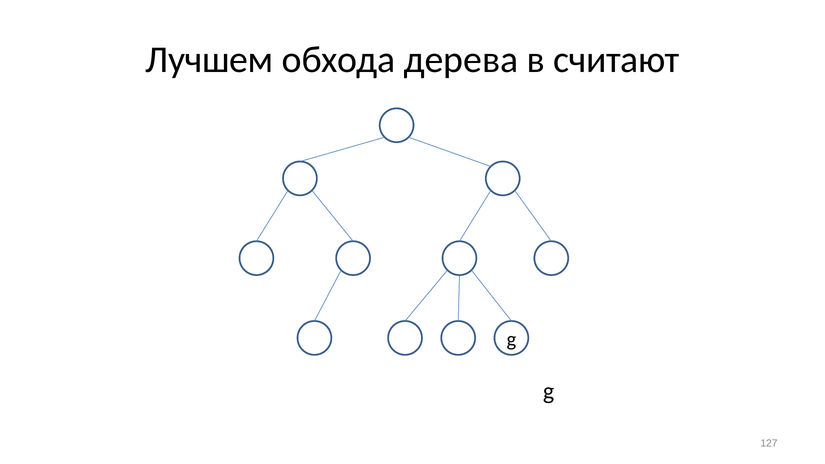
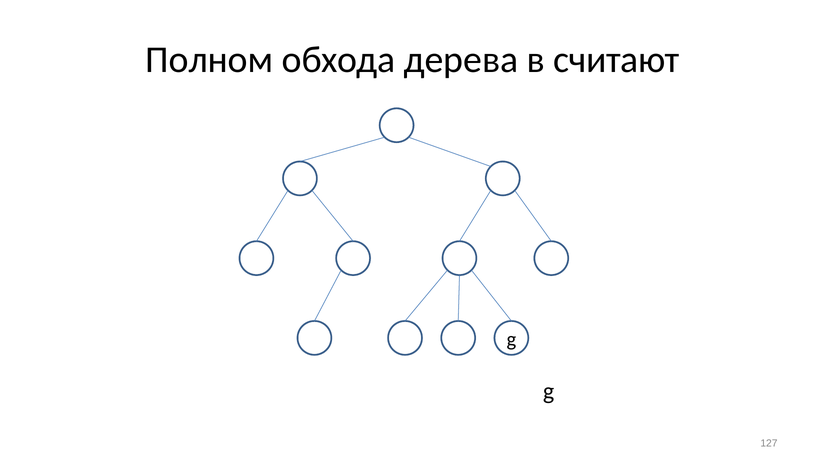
Лучшем: Лучшем -> Полном
